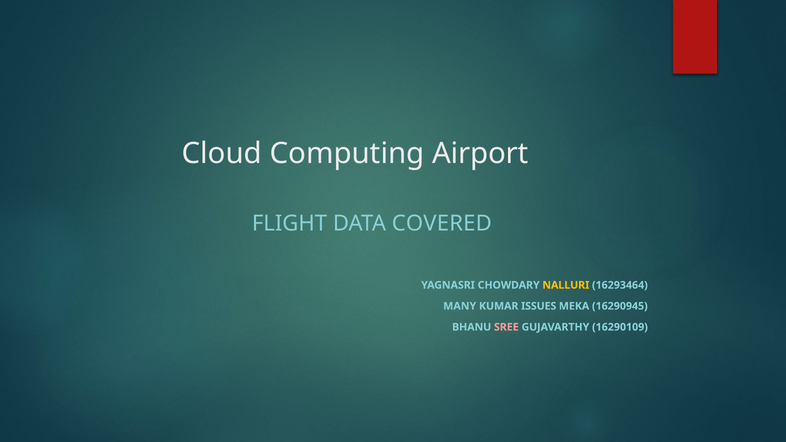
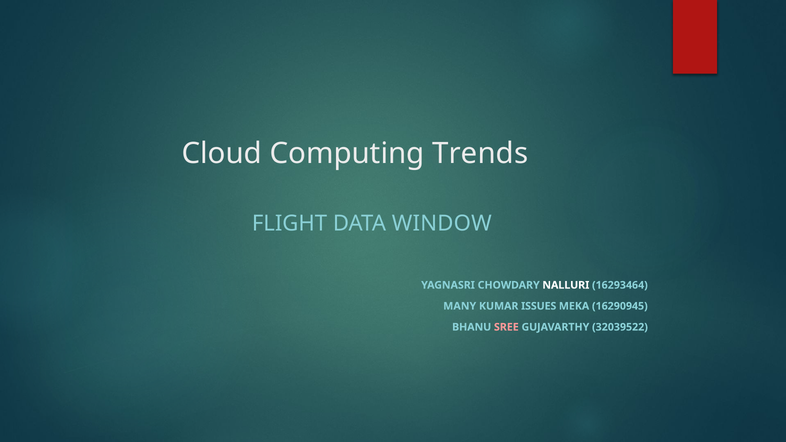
Airport: Airport -> Trends
COVERED: COVERED -> WINDOW
NALLURI colour: yellow -> white
16290109: 16290109 -> 32039522
